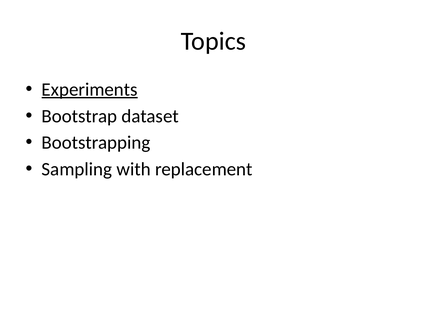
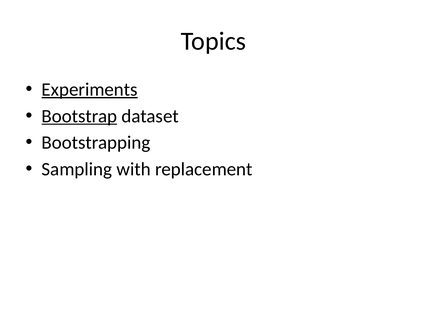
Bootstrap underline: none -> present
